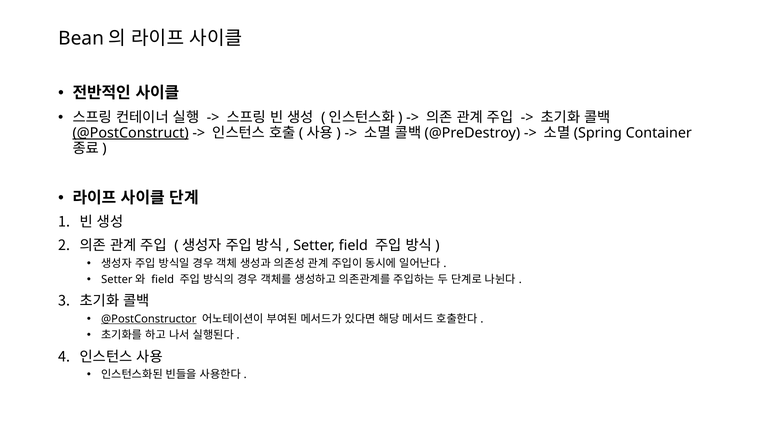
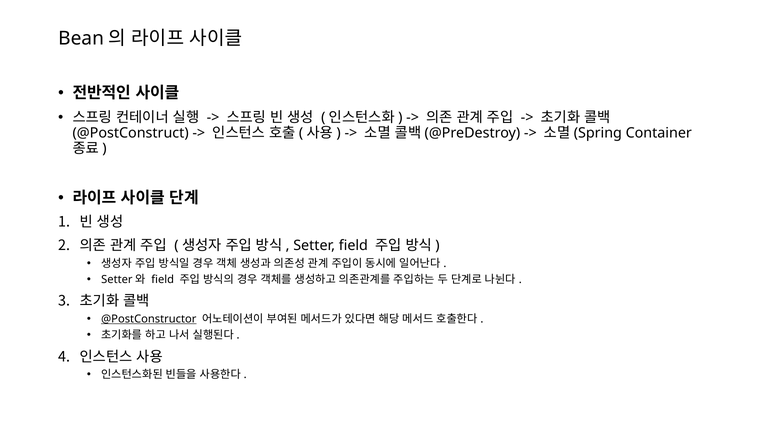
@PostConstruct underline: present -> none
